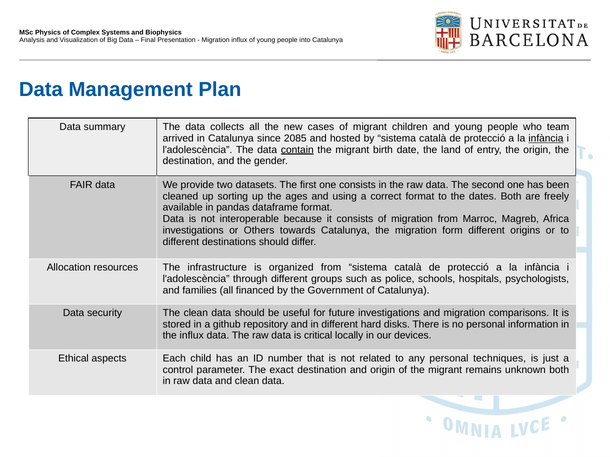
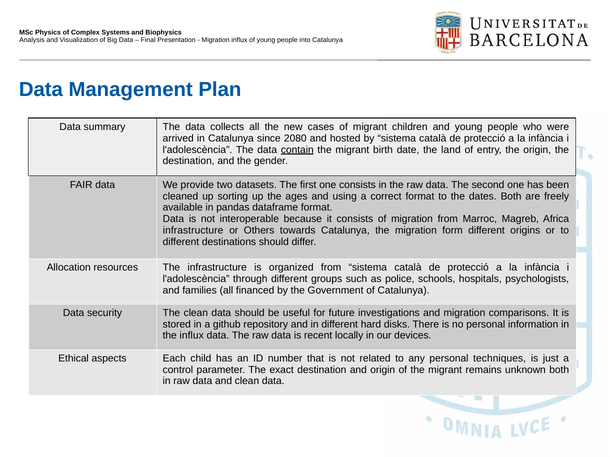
team: team -> were
2085: 2085 -> 2080
infància at (546, 138) underline: present -> none
investigations at (193, 231): investigations -> infrastructure
critical: critical -> recent
